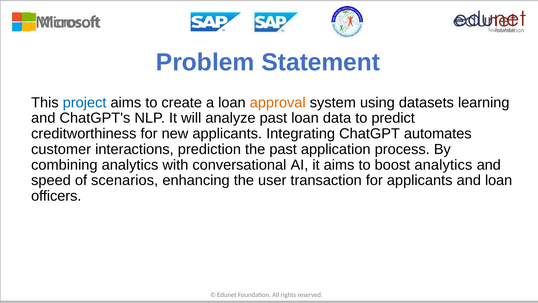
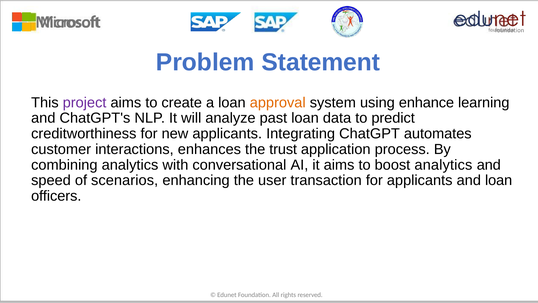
project colour: blue -> purple
datasets: datasets -> enhance
prediction: prediction -> enhances
the past: past -> trust
